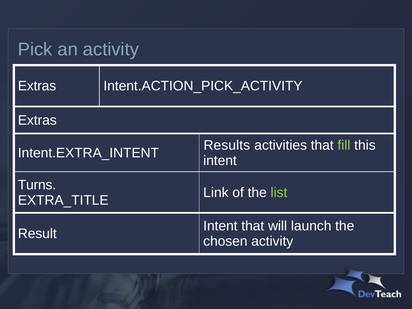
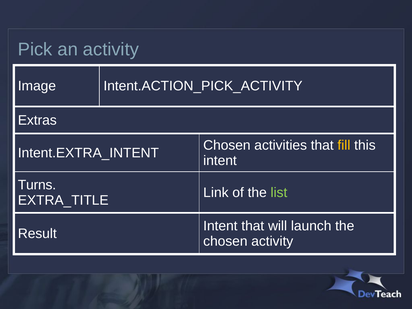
Extras at (37, 86): Extras -> Image
Results at (227, 145): Results -> Chosen
fill colour: light green -> yellow
